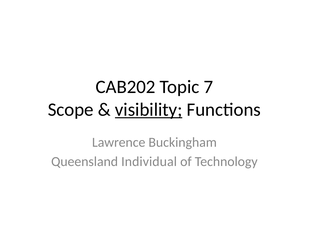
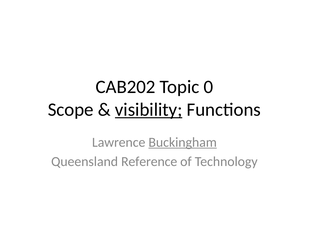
7: 7 -> 0
Buckingham underline: none -> present
Individual: Individual -> Reference
